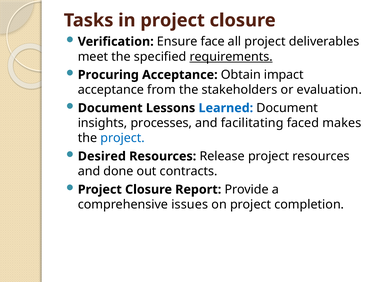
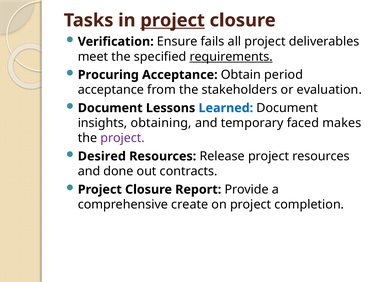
project at (173, 20) underline: none -> present
face: face -> fails
impact: impact -> period
processes: processes -> obtaining
facilitating: facilitating -> temporary
project at (123, 138) colour: blue -> purple
issues: issues -> create
